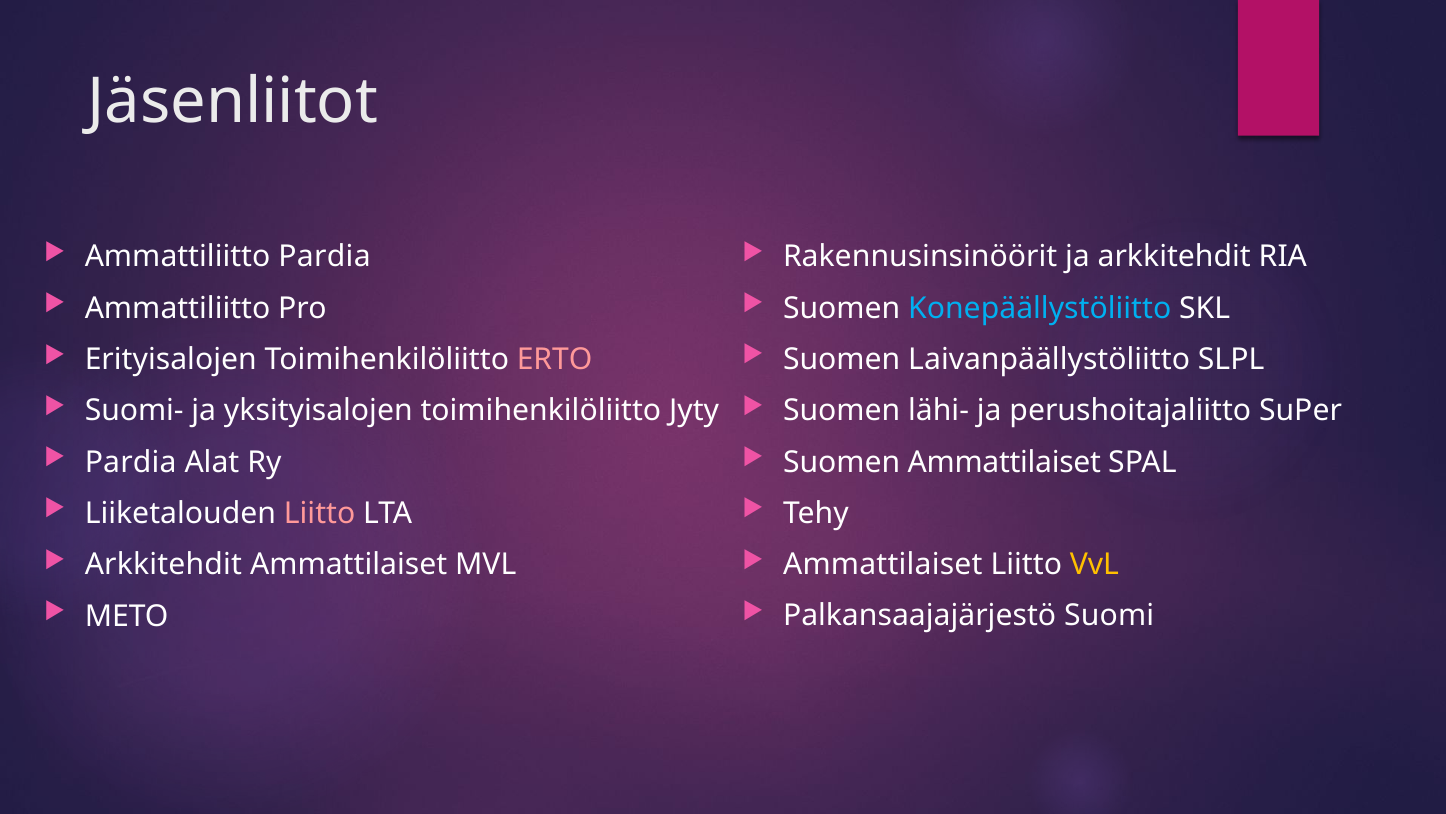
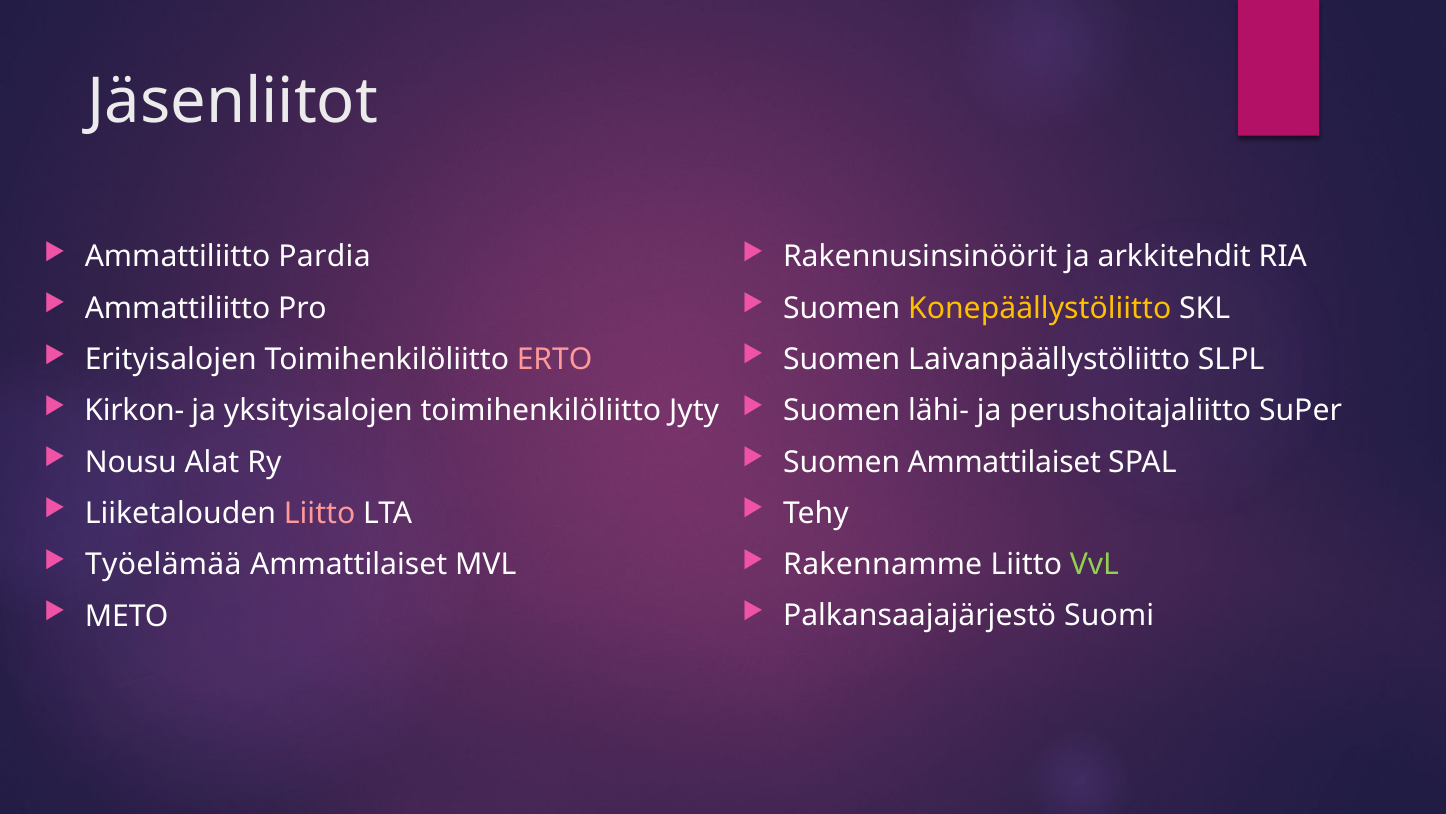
Konepäällystöliitto colour: light blue -> yellow
Suomi-: Suomi- -> Kirkon-
Pardia at (131, 462): Pardia -> Nousu
Arkkitehdit at (163, 564): Arkkitehdit -> Työelämää
Ammattilaiset at (883, 564): Ammattilaiset -> Rakennamme
VvL colour: yellow -> light green
